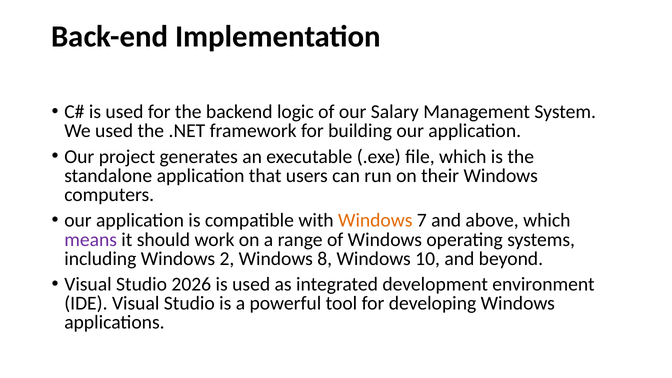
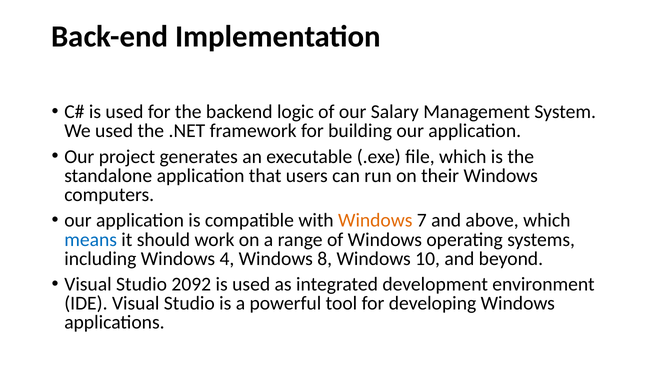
means colour: purple -> blue
2: 2 -> 4
2026: 2026 -> 2092
